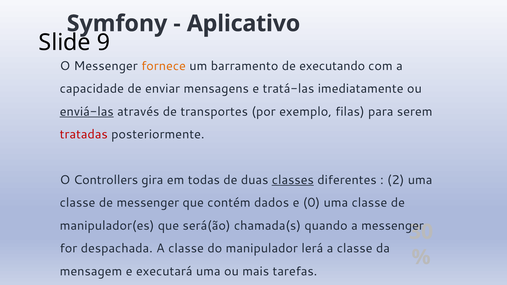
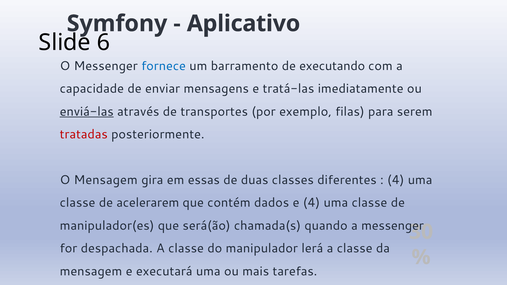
9: 9 -> 6
fornece colour: orange -> blue
O Controllers: Controllers -> Mensagem
todas: todas -> essas
classes underline: present -> none
2 at (396, 180): 2 -> 4
de messenger: messenger -> acelerarem
e 0: 0 -> 4
